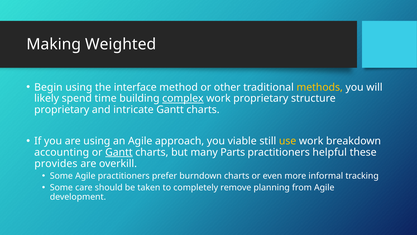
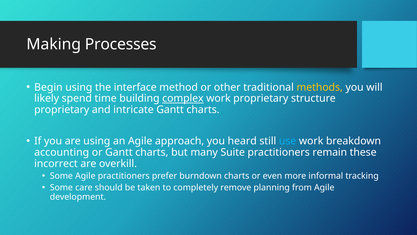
Weighted: Weighted -> Processes
viable: viable -> heard
use colour: yellow -> light blue
Gantt at (119, 152) underline: present -> none
Parts: Parts -> Suite
helpful: helpful -> remain
provides: provides -> incorrect
